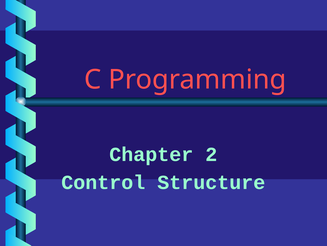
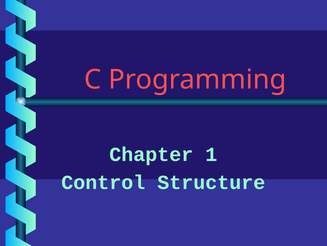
2: 2 -> 1
